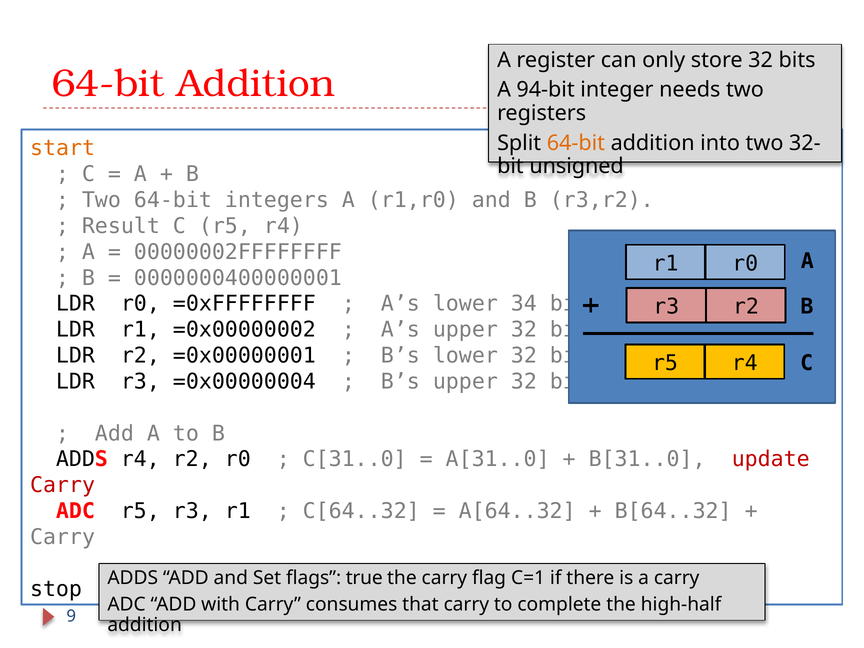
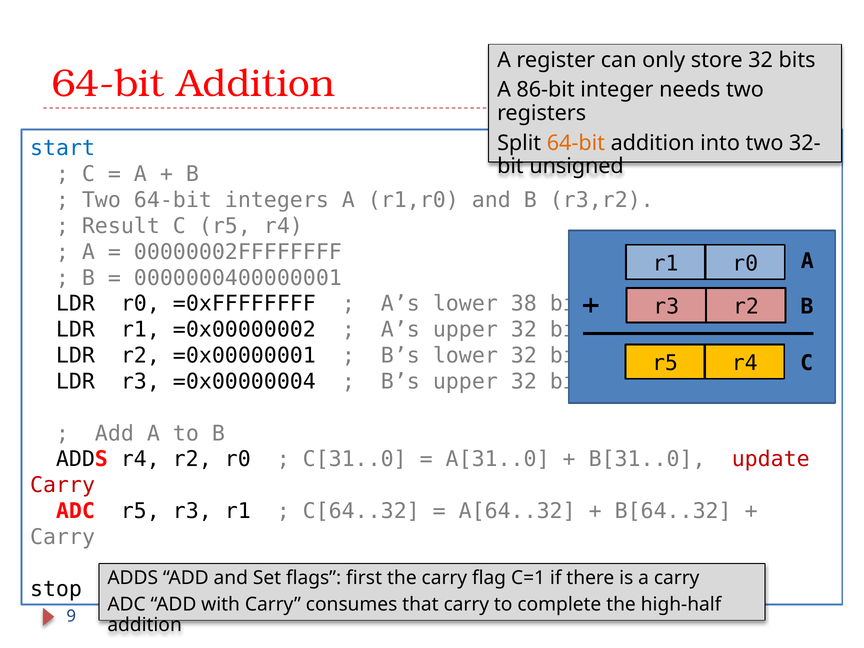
94-bit: 94-bit -> 86-bit
start colour: orange -> blue
34: 34 -> 38
true: true -> first
